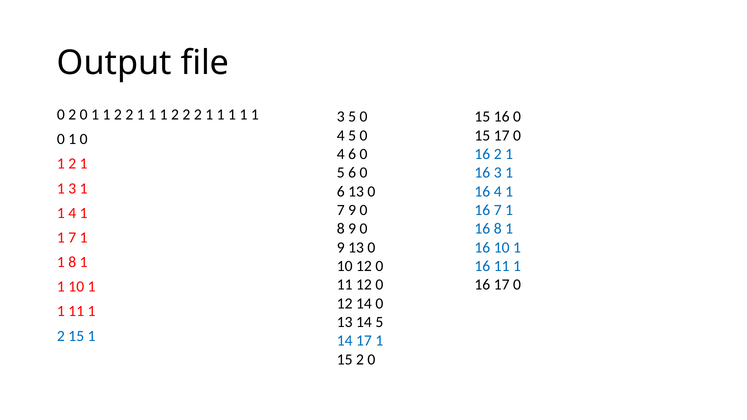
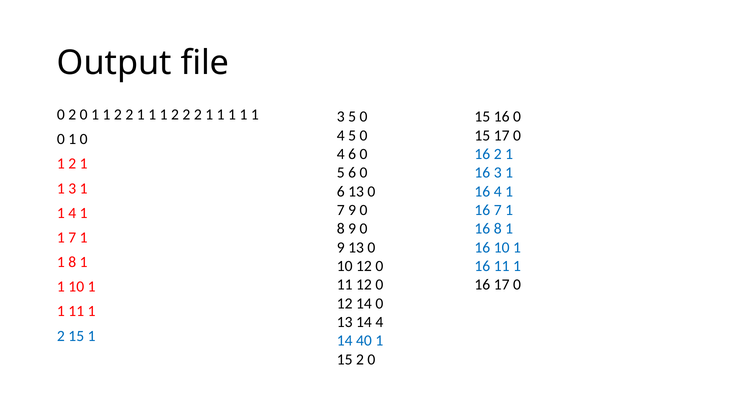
14 5: 5 -> 4
14 17: 17 -> 40
